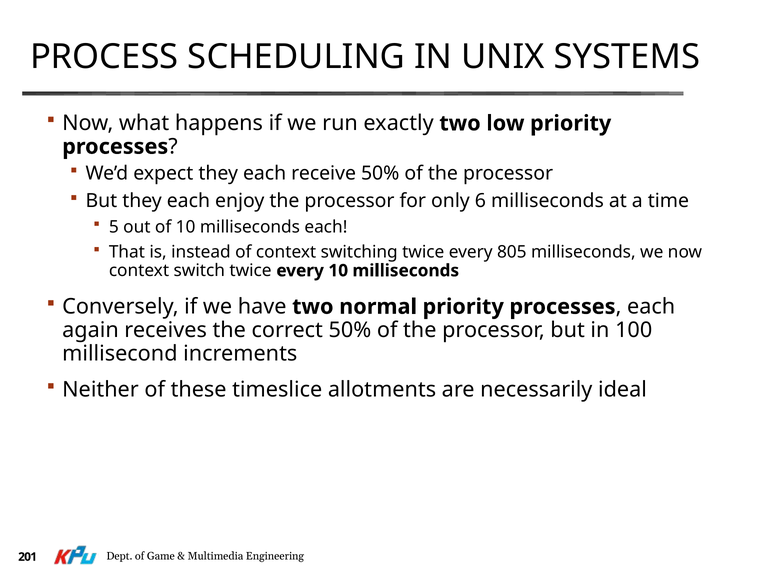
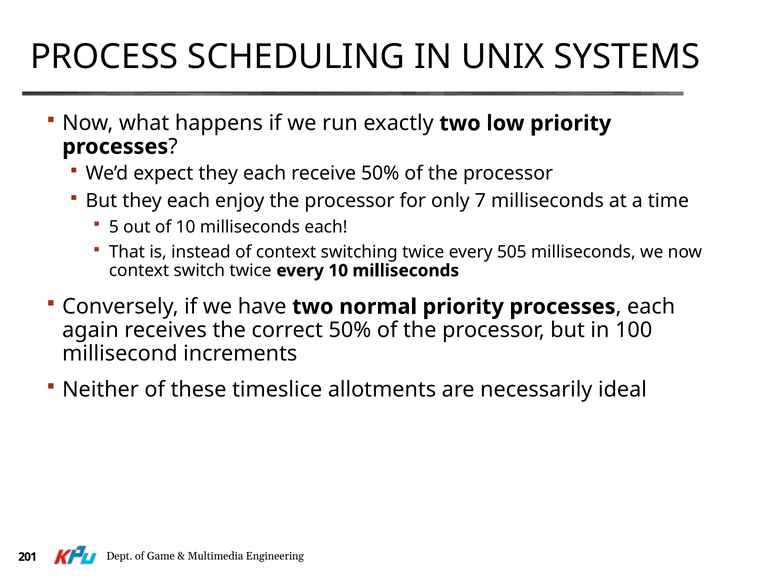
6: 6 -> 7
805: 805 -> 505
